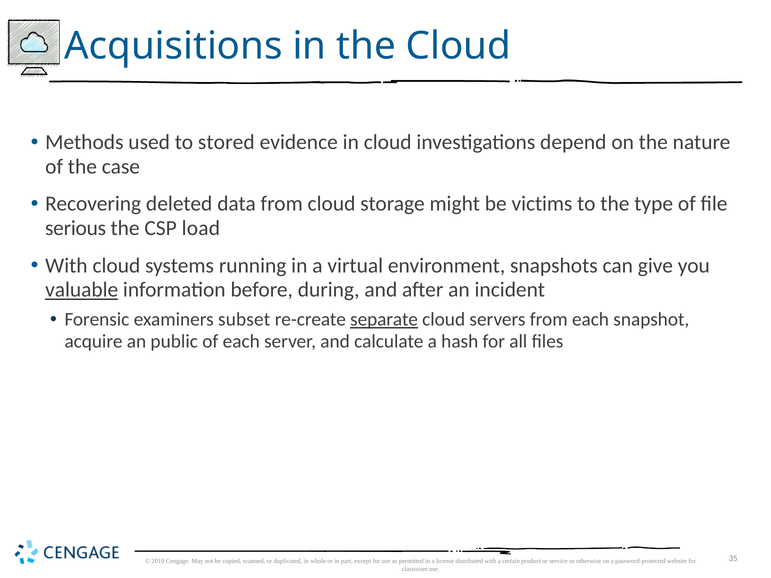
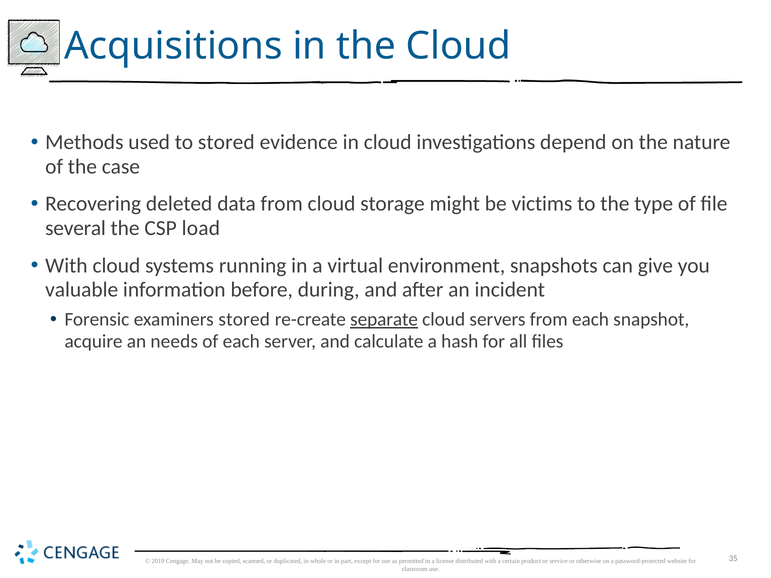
serious: serious -> several
valuable underline: present -> none
examiners subset: subset -> stored
public: public -> needs
